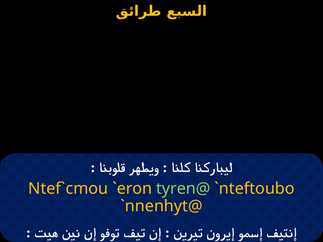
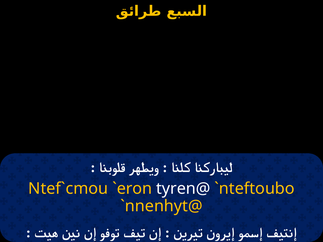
tyren@ colour: light green -> white
